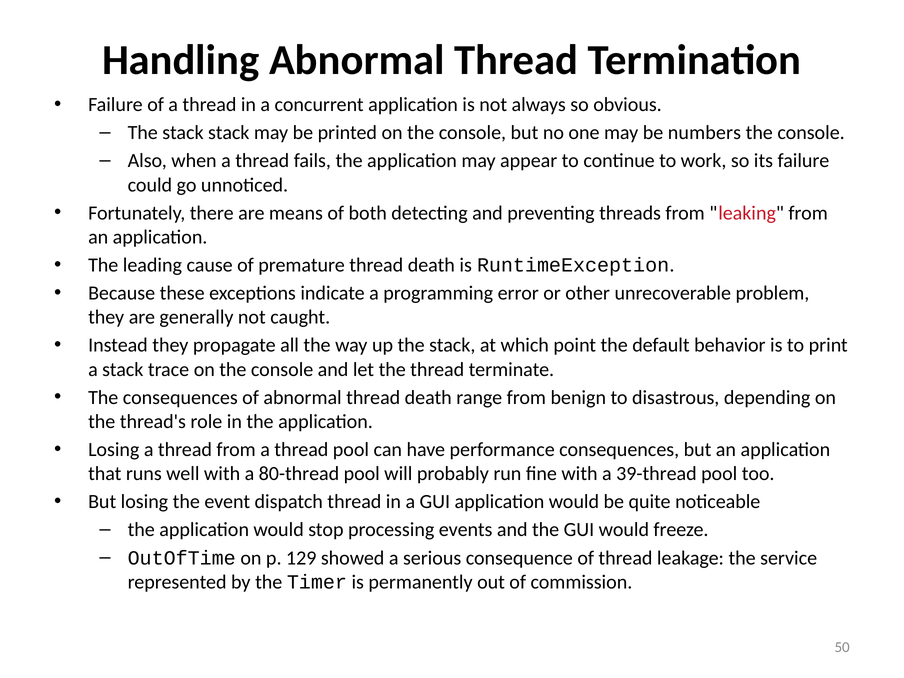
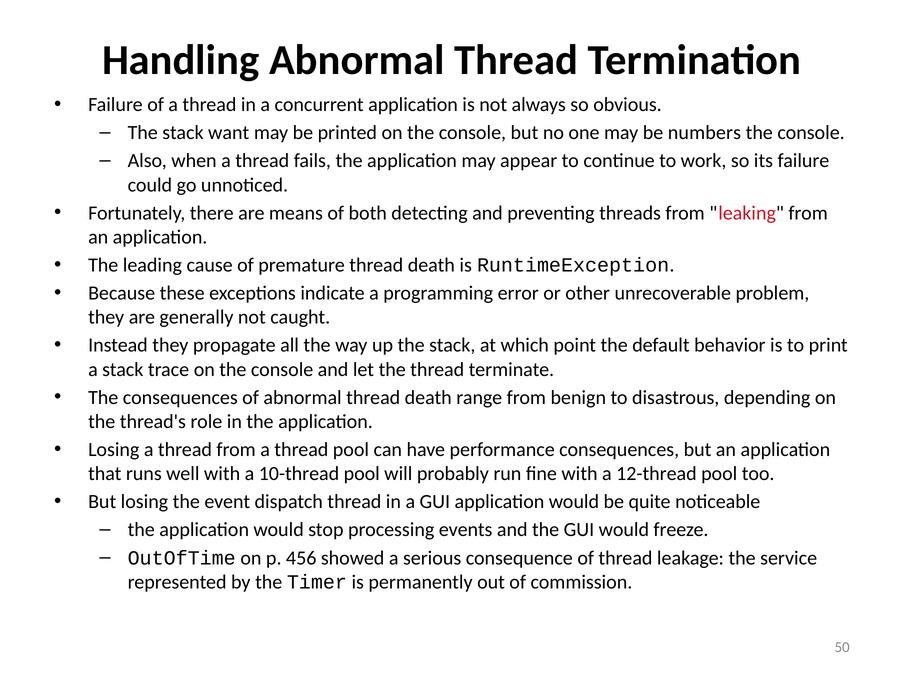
stack stack: stack -> want
80-thread: 80-thread -> 10-thread
39-thread: 39-thread -> 12-thread
129: 129 -> 456
